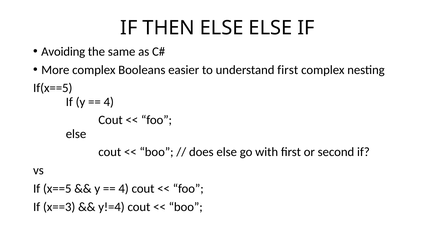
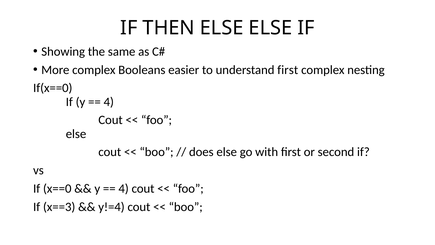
Avoiding: Avoiding -> Showing
If(x==5: If(x==5 -> If(x==0
x==5: x==5 -> x==0
